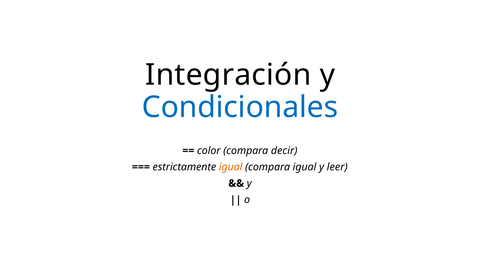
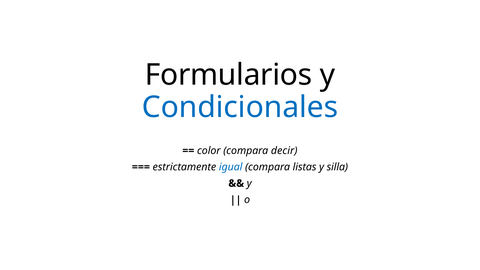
Integración: Integración -> Formularios
igual at (231, 167) colour: orange -> blue
compara igual: igual -> listas
leer: leer -> silla
